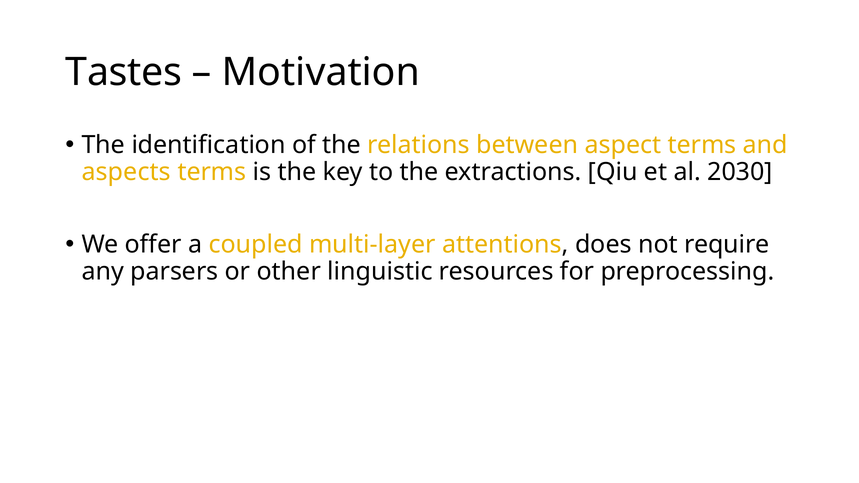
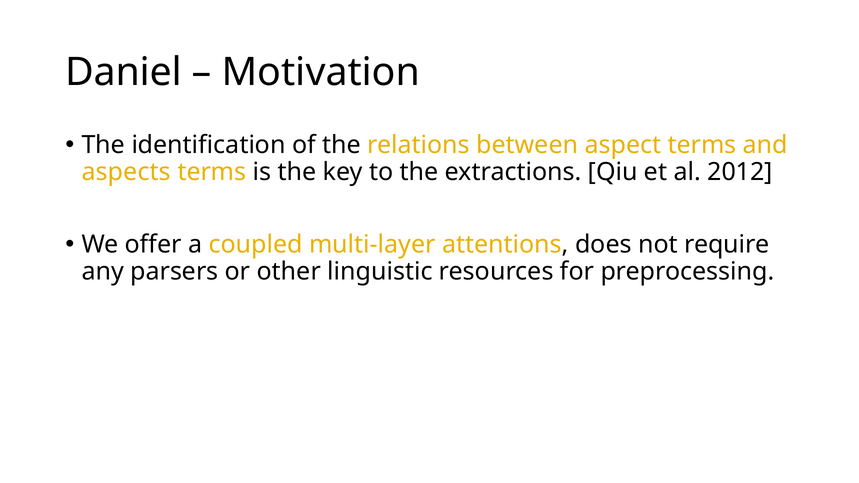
Tastes: Tastes -> Daniel
2030: 2030 -> 2012
